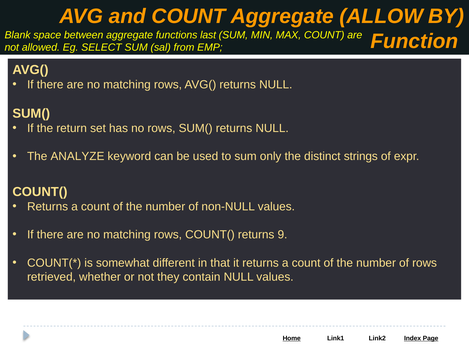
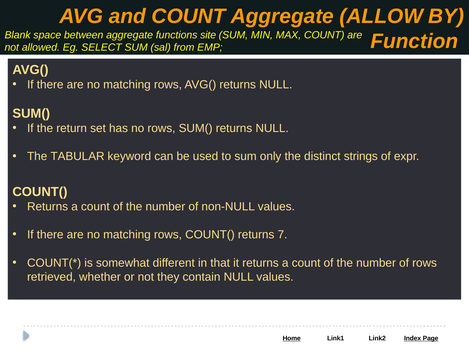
last: last -> site
ANALYZE: ANALYZE -> TABULAR
9: 9 -> 7
